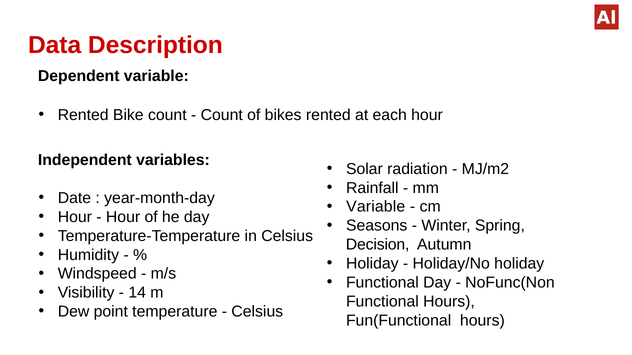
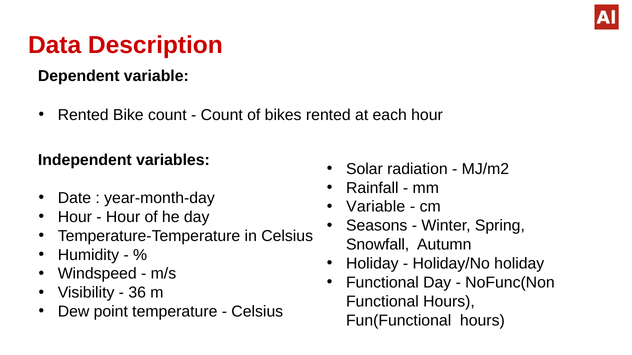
Decision: Decision -> Snowfall
14: 14 -> 36
